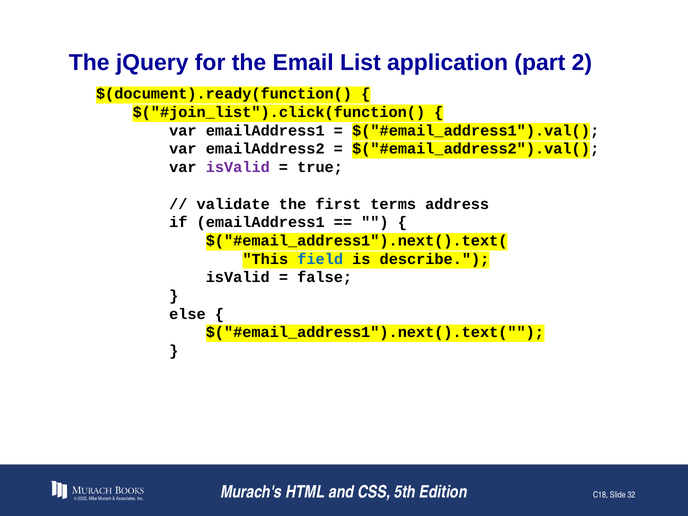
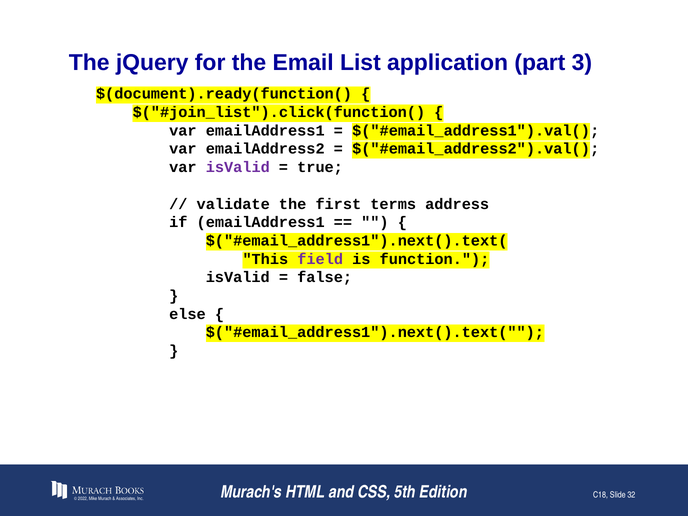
2: 2 -> 3
field colour: blue -> purple
describe: describe -> function
